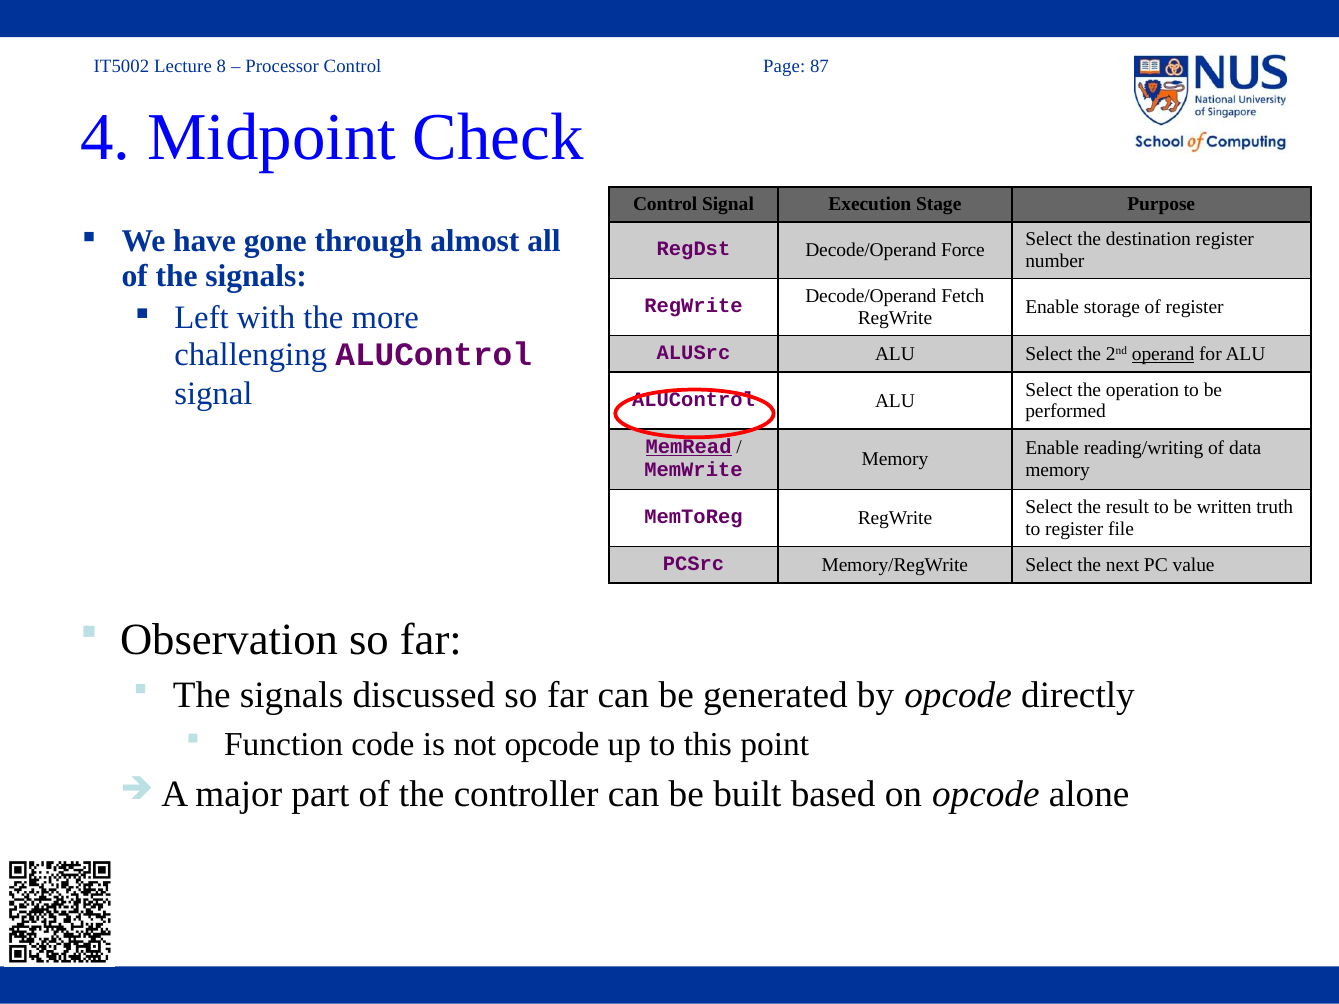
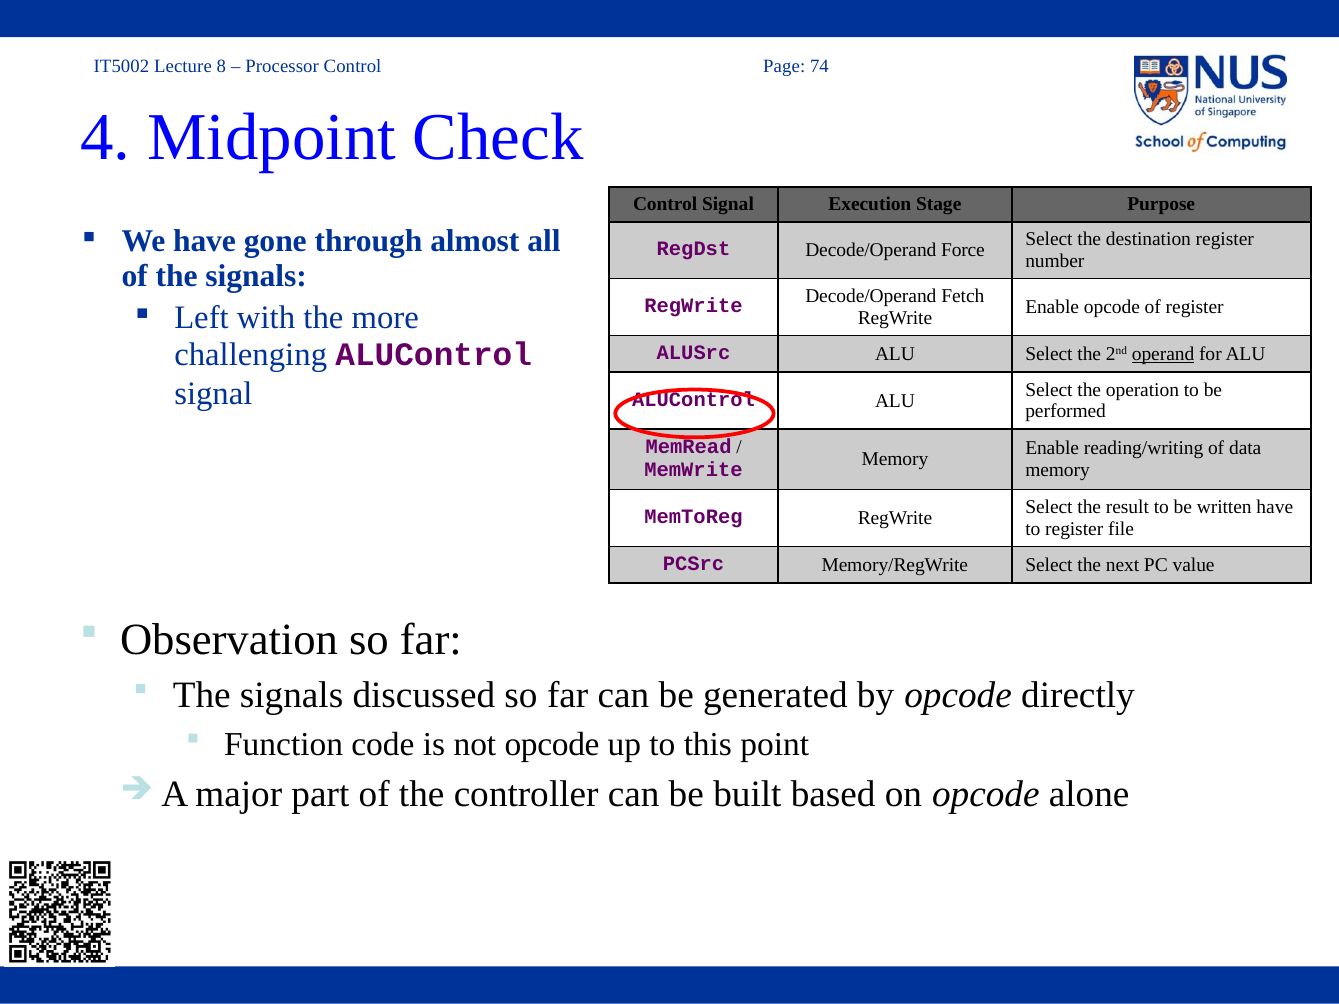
87: 87 -> 74
Enable storage: storage -> opcode
MemRead underline: present -> none
written truth: truth -> have
